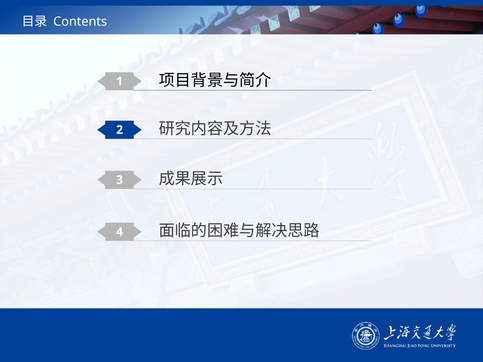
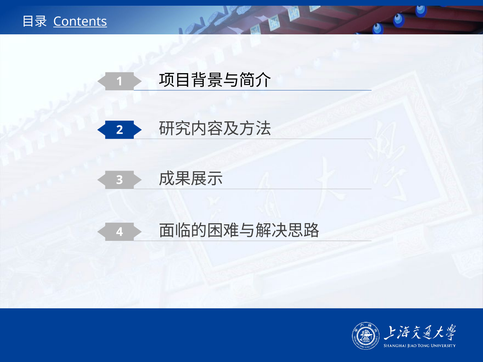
Contents underline: none -> present
